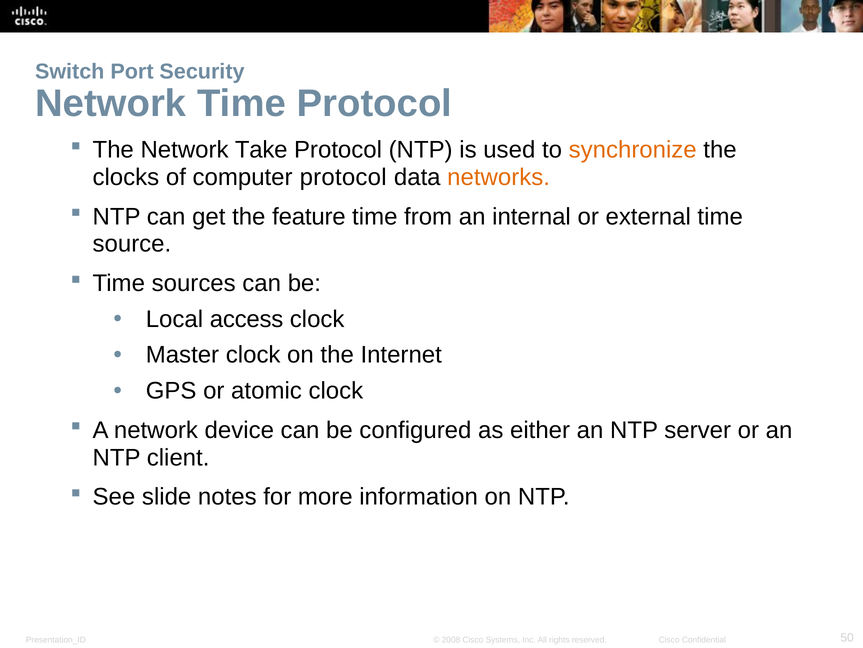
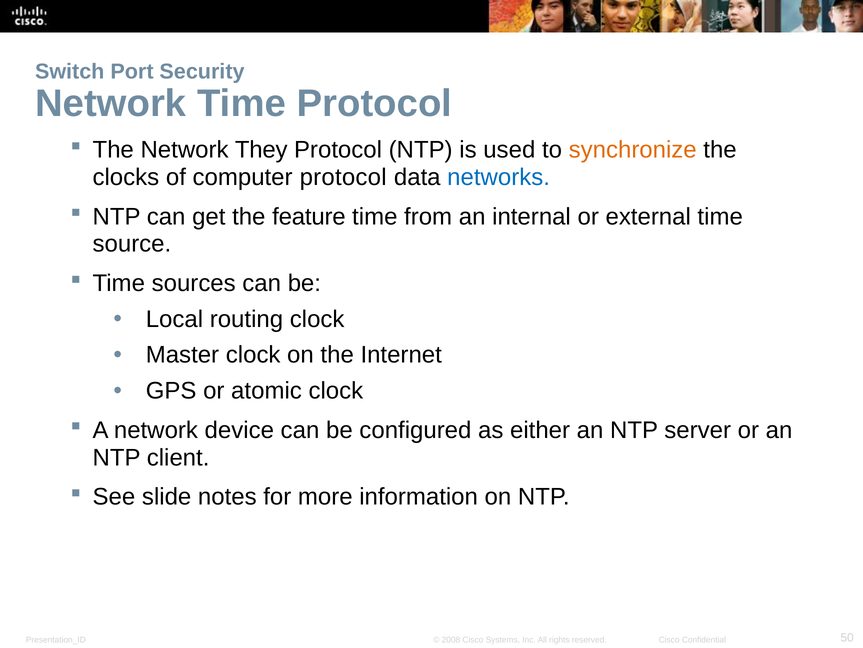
Take: Take -> They
networks colour: orange -> blue
access: access -> routing
